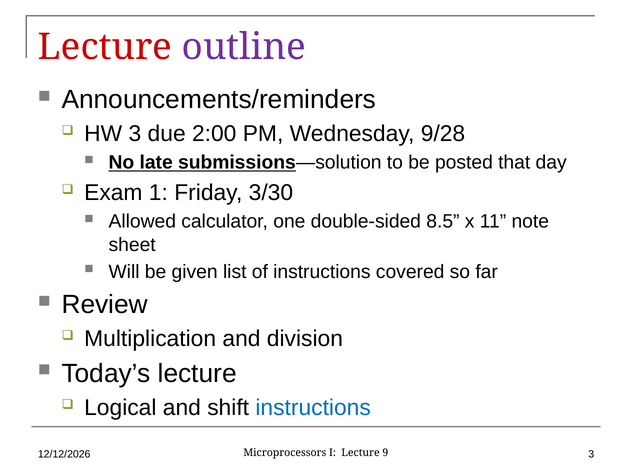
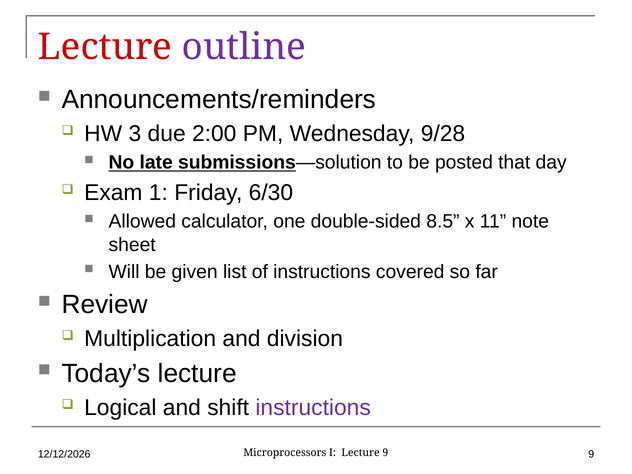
3/30: 3/30 -> 6/30
instructions at (313, 408) colour: blue -> purple
3 at (591, 454): 3 -> 9
